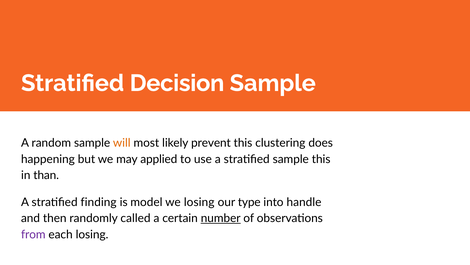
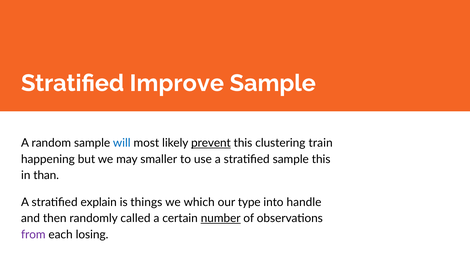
Decision: Decision -> Improve
will colour: orange -> blue
prevent underline: none -> present
does: does -> train
applied: applied -> smaller
finding: finding -> explain
model: model -> things
we losing: losing -> which
